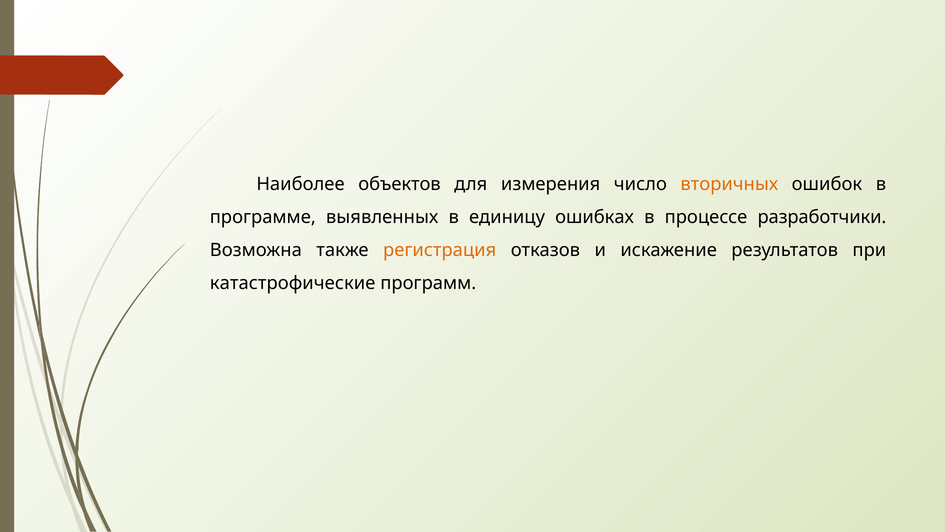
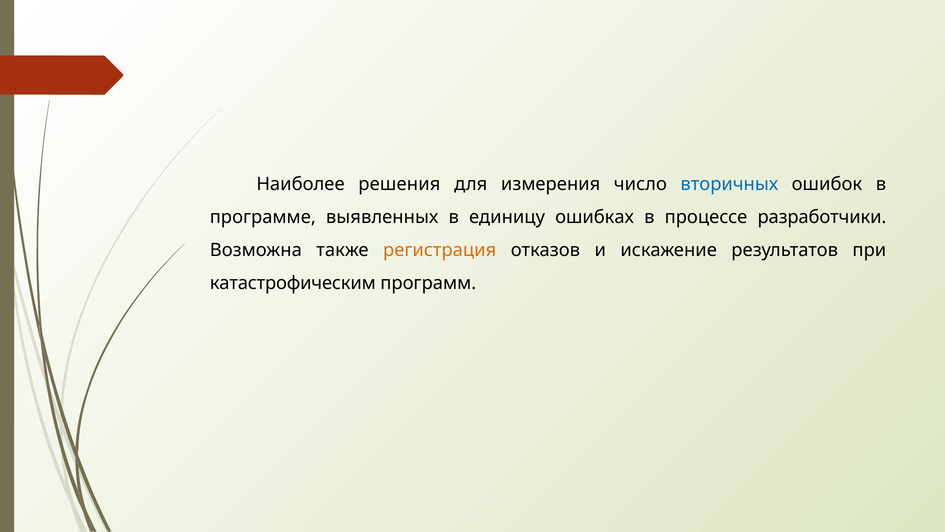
объектов: объектов -> решения
вторичных colour: orange -> blue
катастрофические: катастрофические -> катастрофическим
